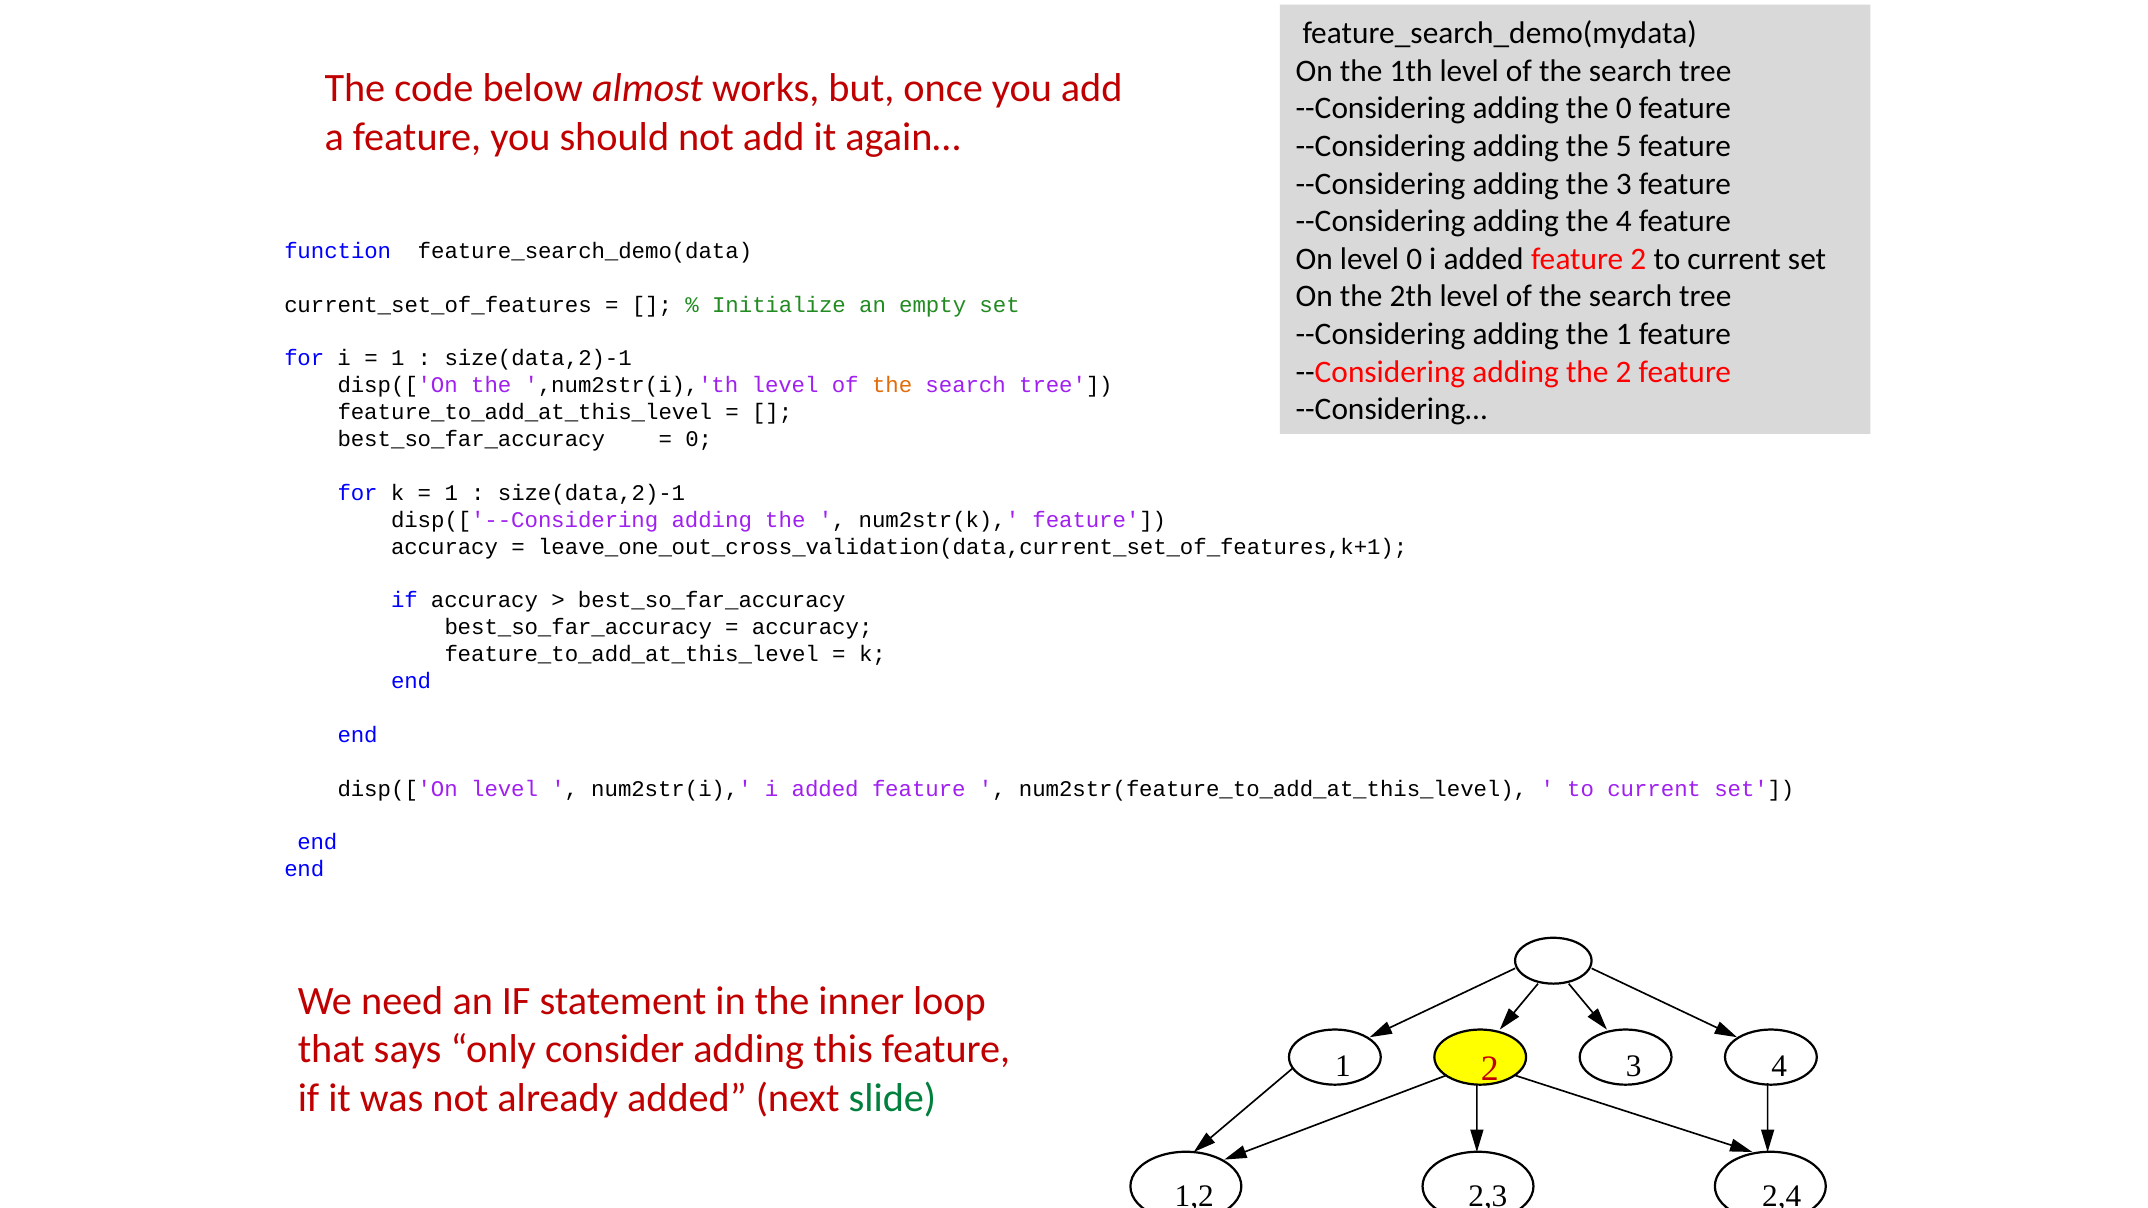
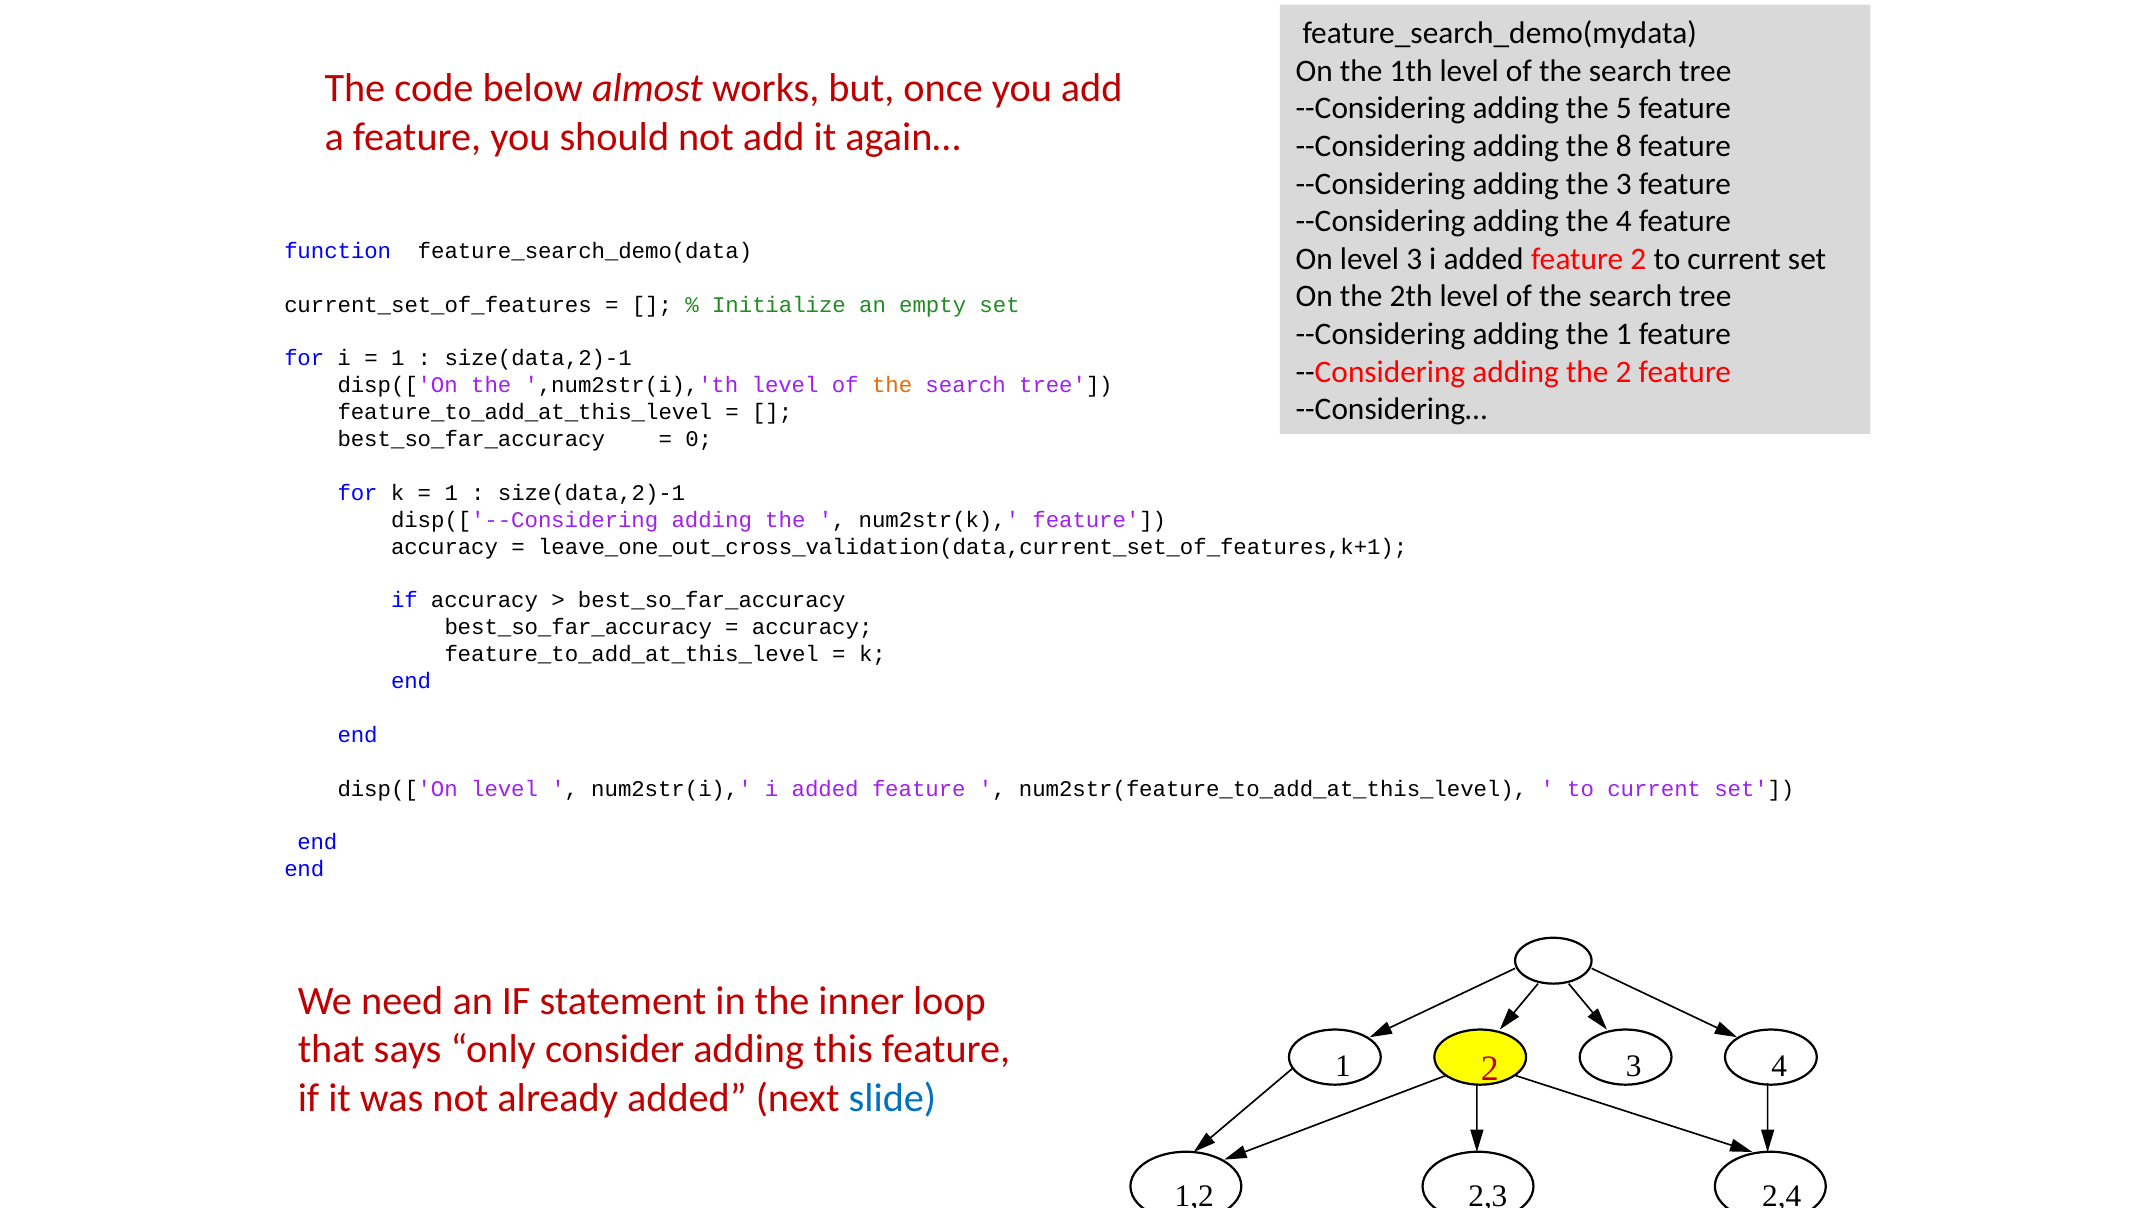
the 0: 0 -> 5
5: 5 -> 8
level 0: 0 -> 3
slide colour: green -> blue
